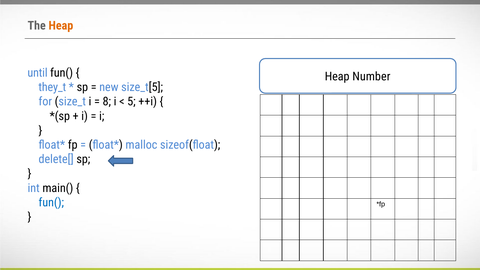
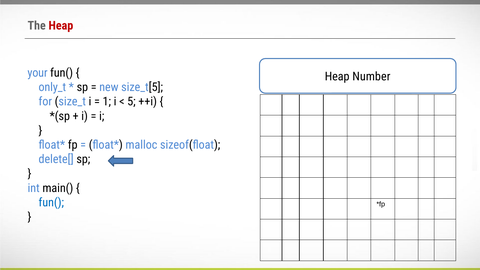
Heap at (61, 26) colour: orange -> red
until: until -> your
they_t: they_t -> only_t
8: 8 -> 1
